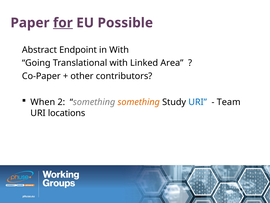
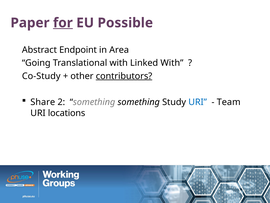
in With: With -> Area
Linked Area: Area -> With
Co-Paper: Co-Paper -> Co-Study
contributors underline: none -> present
When: When -> Share
something at (139, 102) colour: orange -> black
